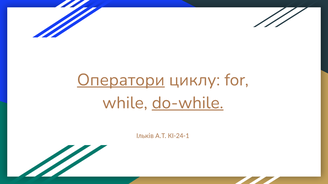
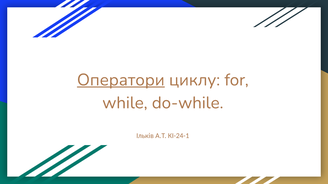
do-while underline: present -> none
